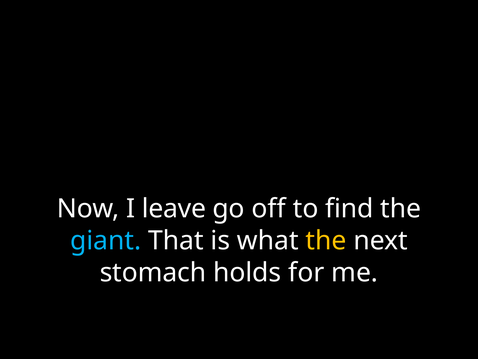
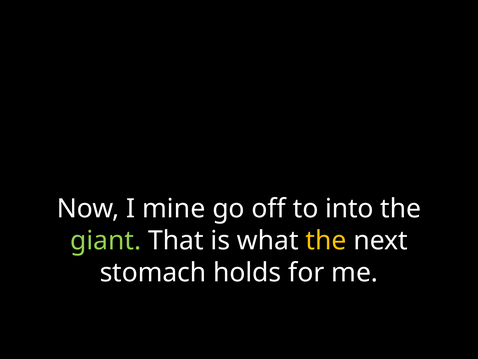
leave: leave -> mine
find: find -> into
giant colour: light blue -> light green
